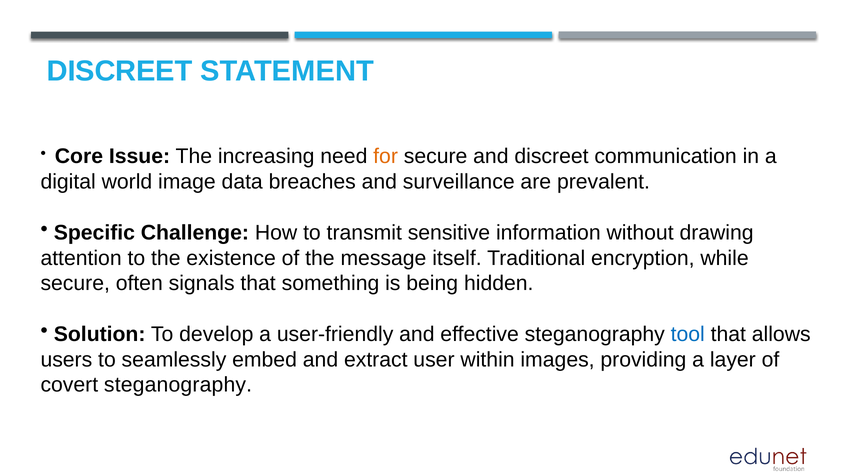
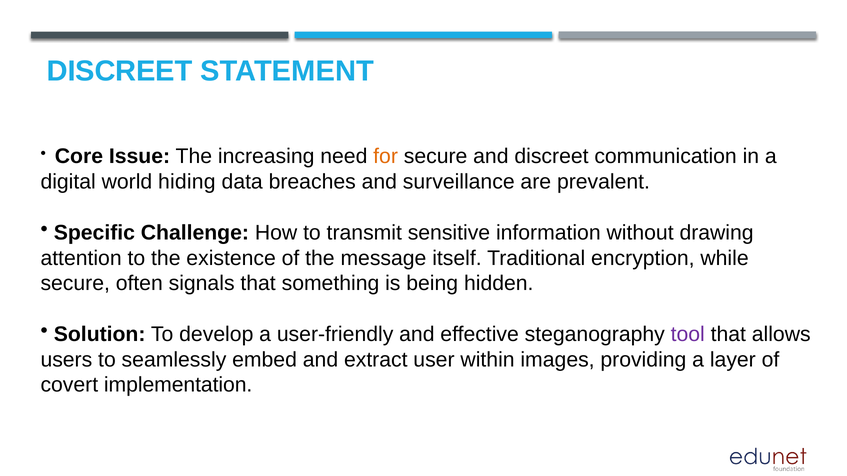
image: image -> hiding
tool colour: blue -> purple
covert steganography: steganography -> implementation
